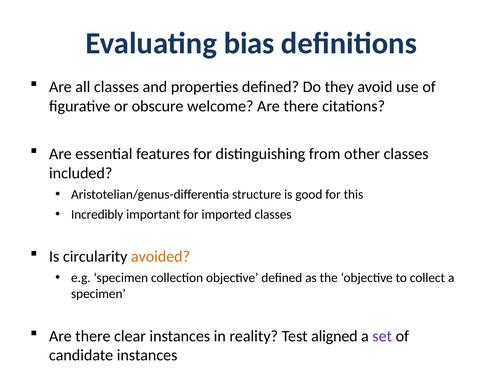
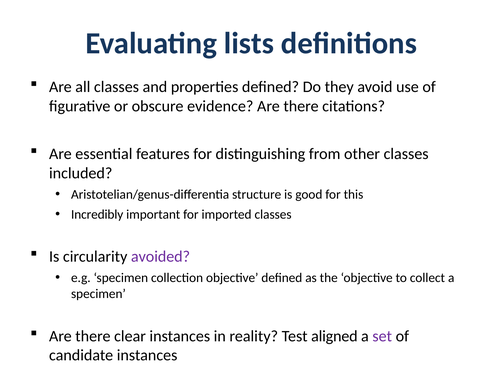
bias: bias -> lists
welcome: welcome -> evidence
avoided colour: orange -> purple
